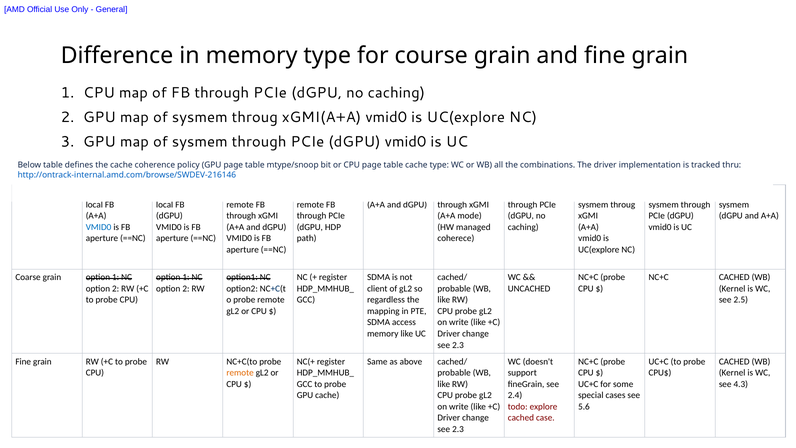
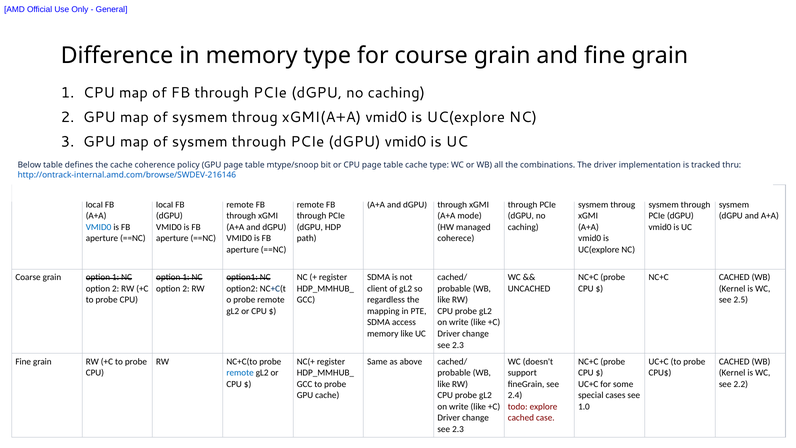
remote at (240, 373) colour: orange -> blue
4.3: 4.3 -> 2.2
5.6: 5.6 -> 1.0
